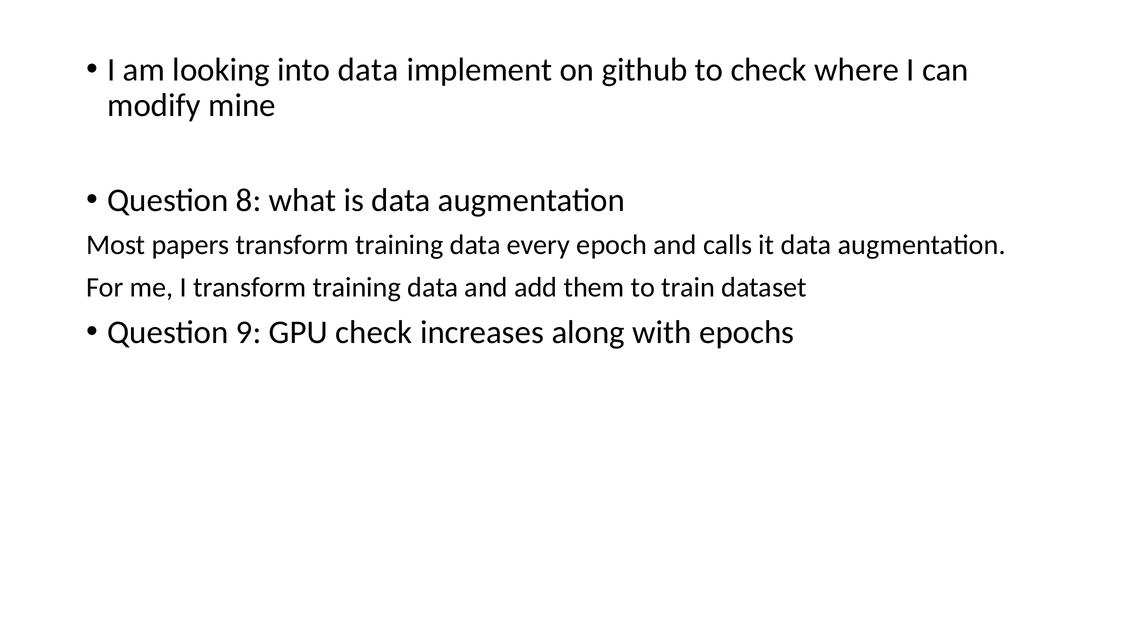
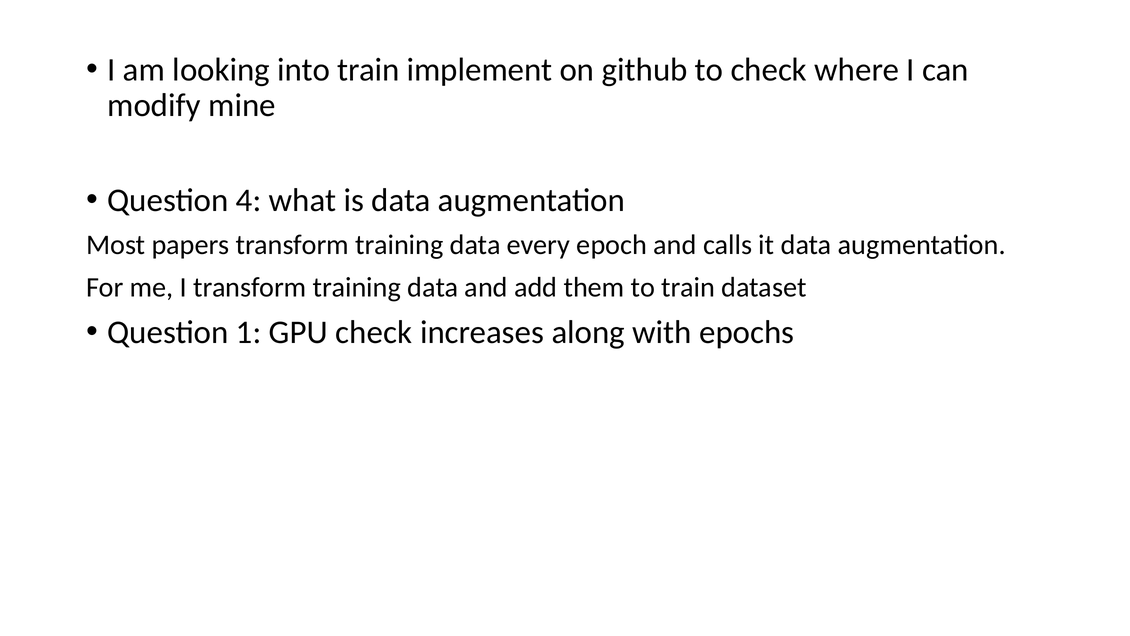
into data: data -> train
8: 8 -> 4
9: 9 -> 1
